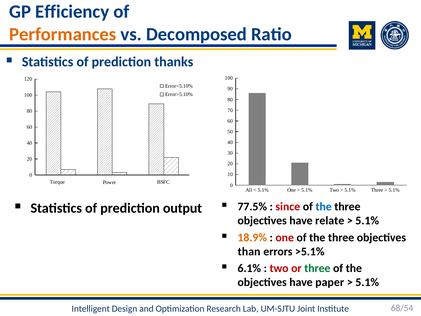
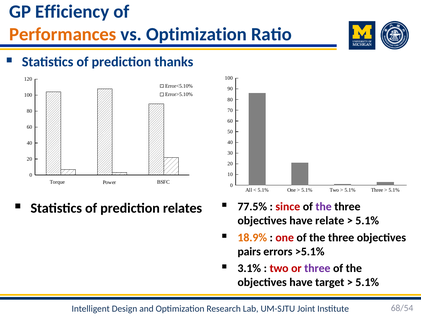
vs Decomposed: Decomposed -> Optimization
the at (324, 206) colour: blue -> purple
output: output -> relates
than: than -> pairs
6.1%: 6.1% -> 3.1%
three at (317, 268) colour: green -> purple
paper: paper -> target
